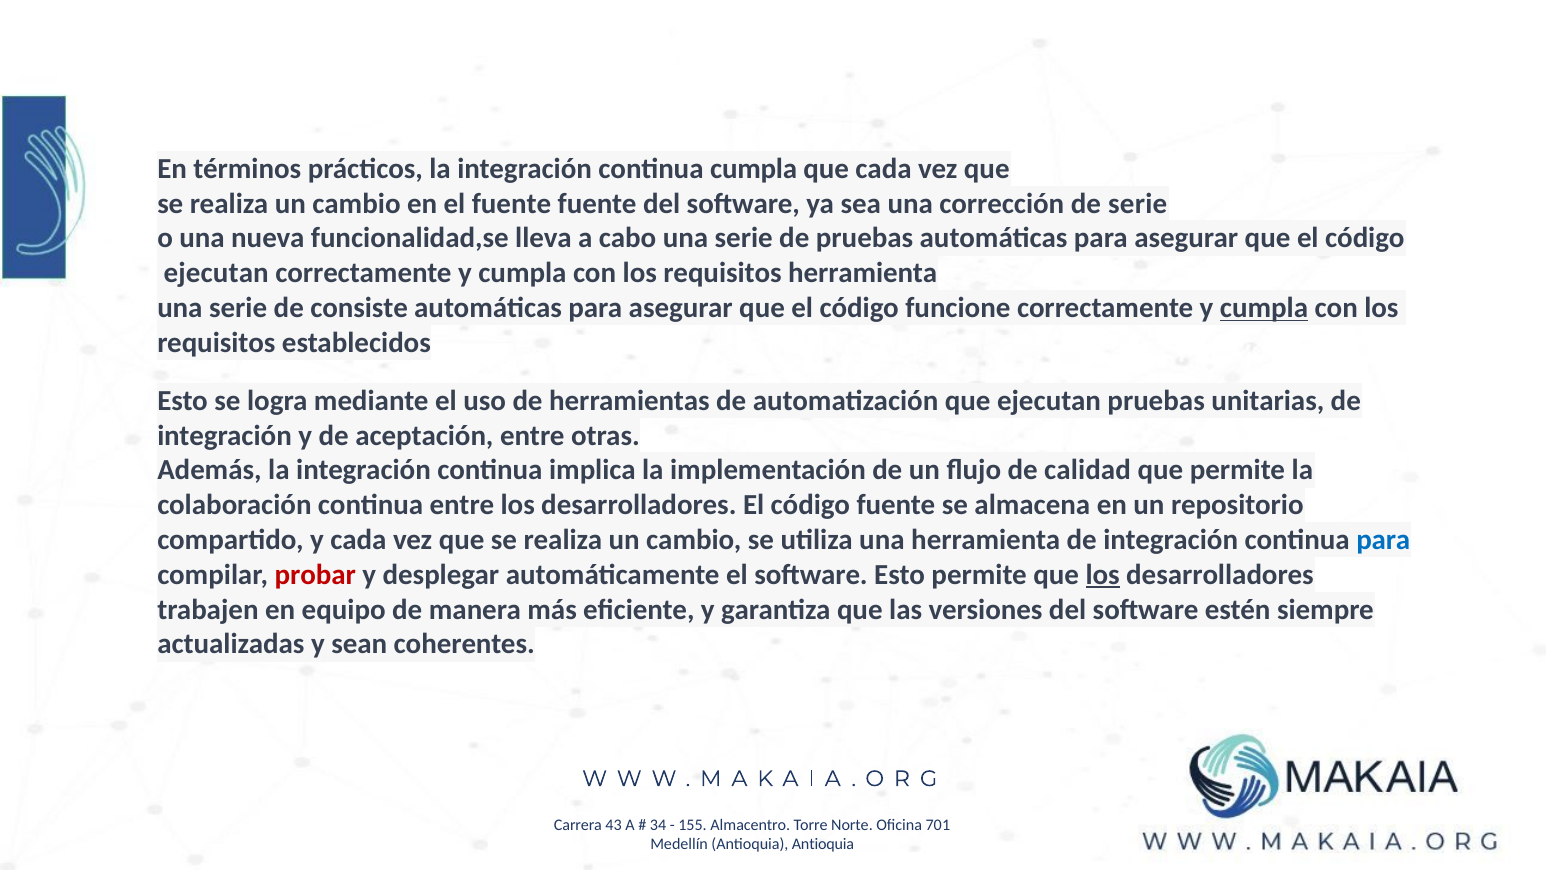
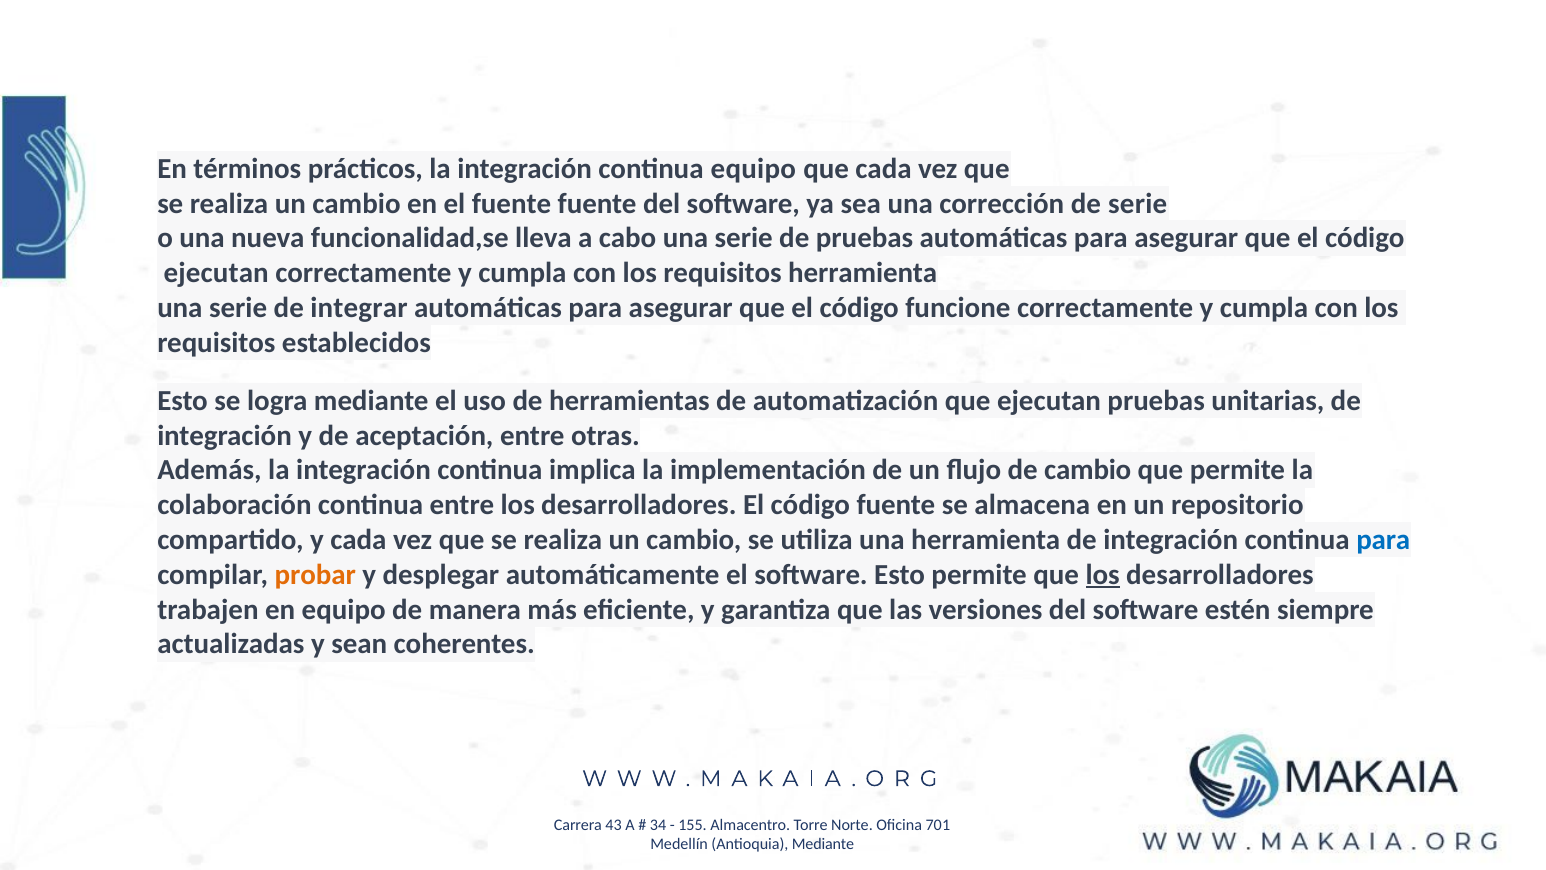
continua cumpla: cumpla -> equipo
consiste: consiste -> integrar
cumpla at (1264, 308) underline: present -> none
de calidad: calidad -> cambio
probar colour: red -> orange
Antioquia Antioquia: Antioquia -> Mediante
